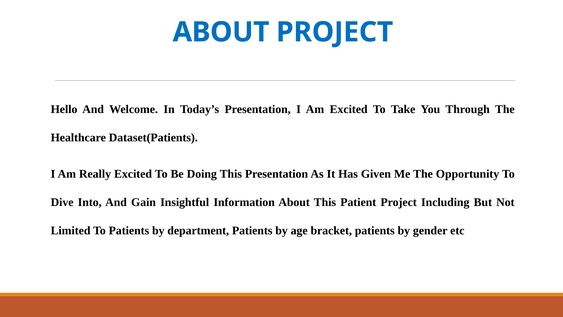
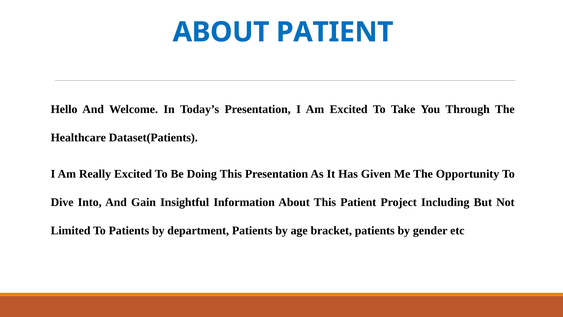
ABOUT PROJECT: PROJECT -> PATIENT
